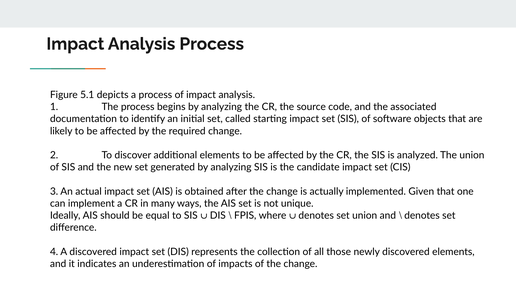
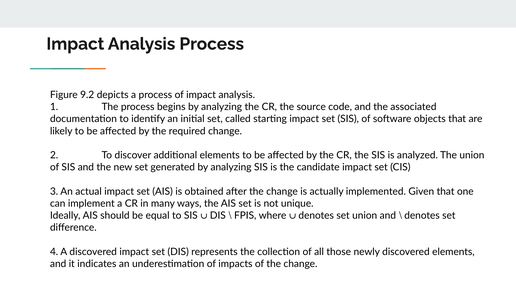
5.1: 5.1 -> 9.2
